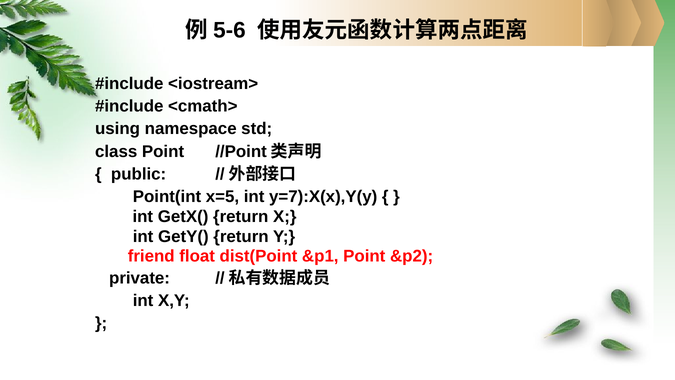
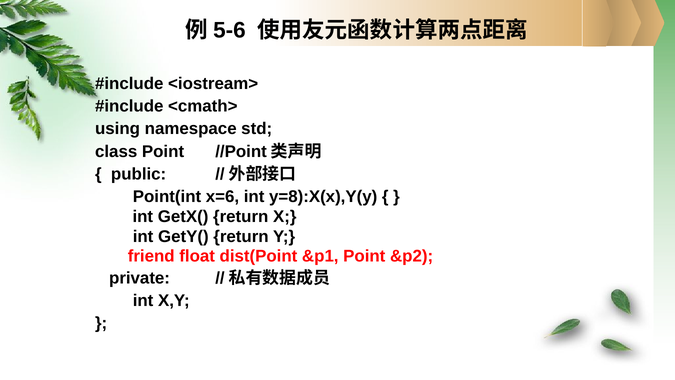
x=5: x=5 -> x=6
y=7):X(x),Y(y: y=7):X(x),Y(y -> y=8):X(x),Y(y
